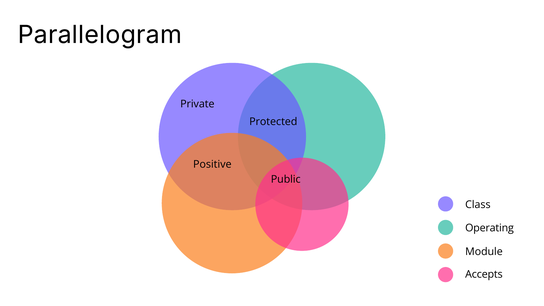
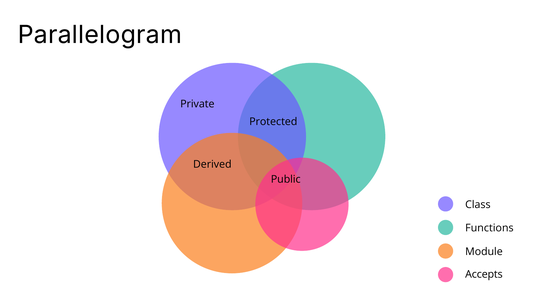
Positive: Positive -> Derived
Operating: Operating -> Functions
